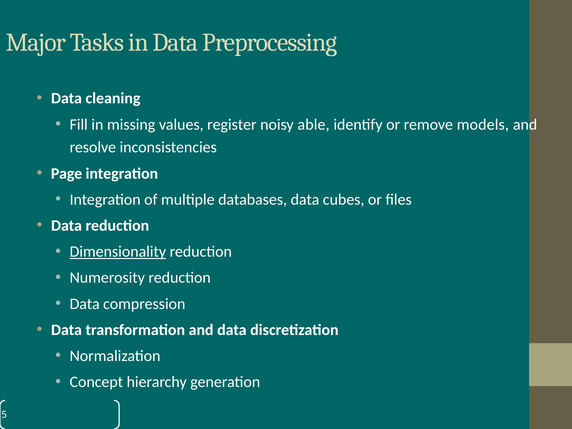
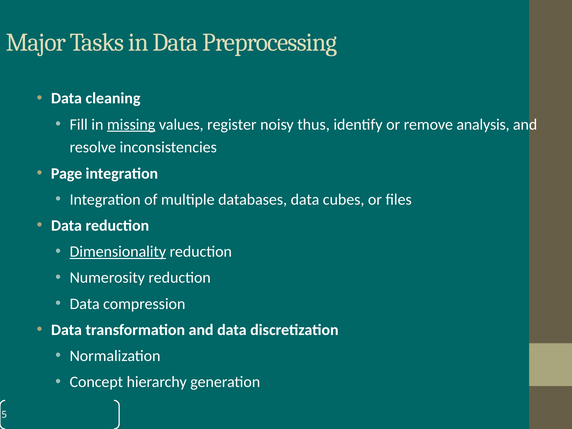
missing underline: none -> present
able: able -> thus
models: models -> analysis
